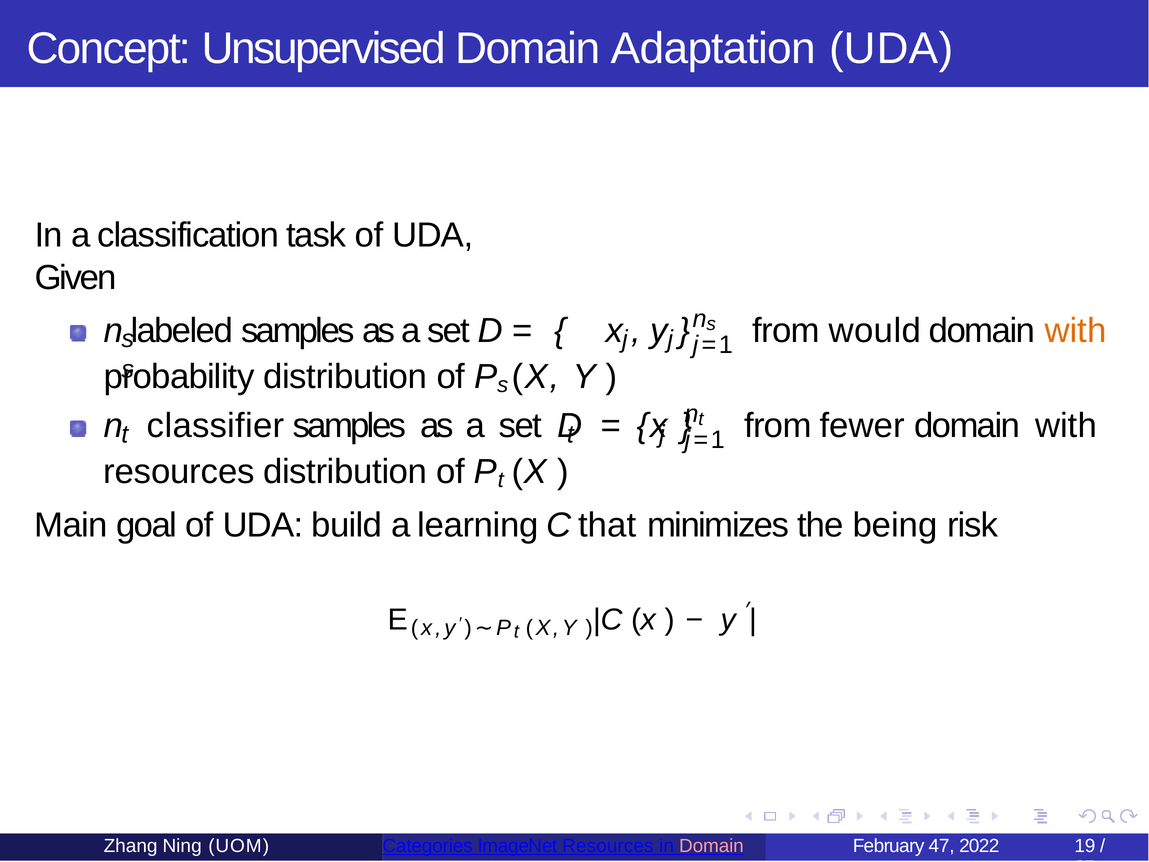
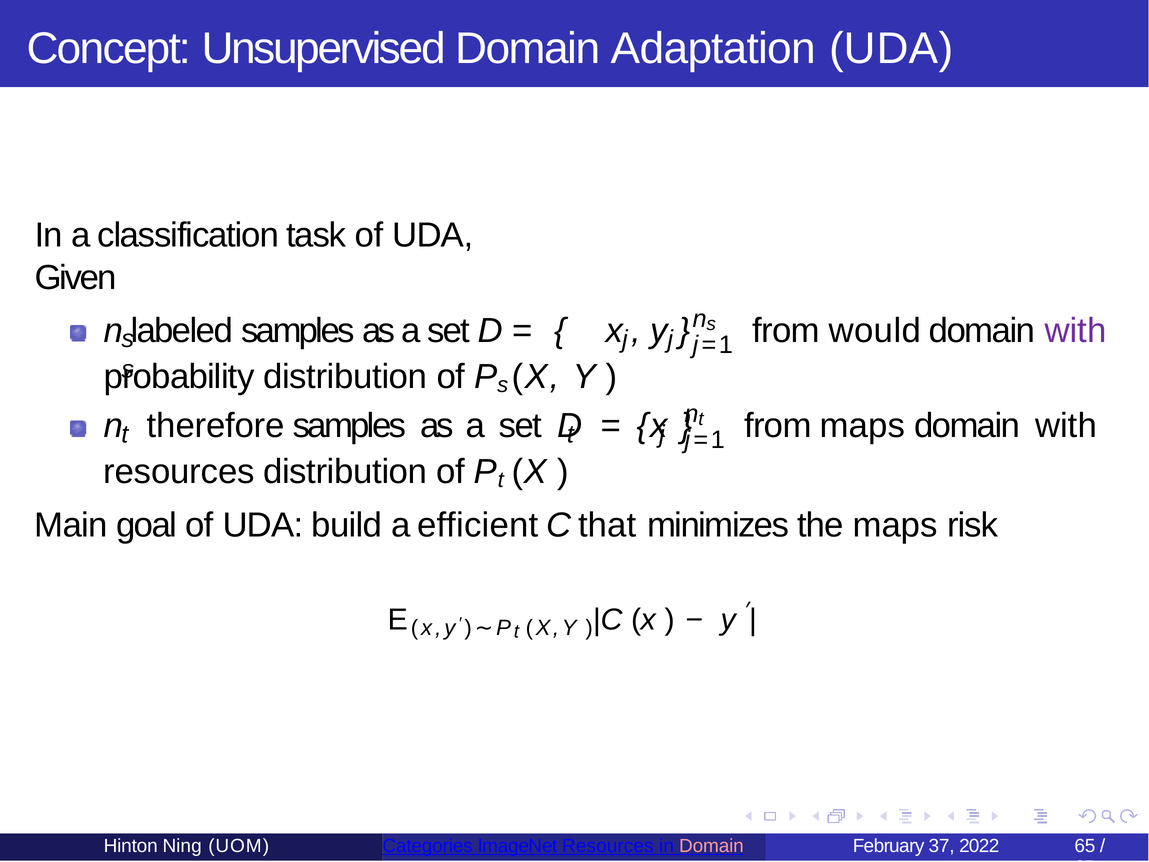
with at (1076, 331) colour: orange -> purple
classifier: classifier -> therefore
from fewer: fewer -> maps
learning: learning -> efficient
the being: being -> maps
Zhang: Zhang -> Hinton
47: 47 -> 37
19: 19 -> 65
